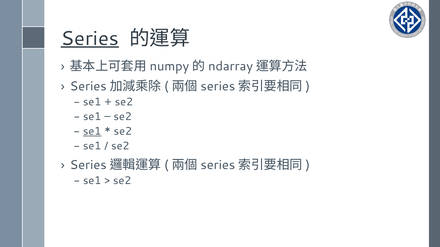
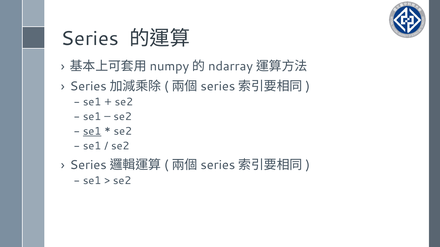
Series underline: present -> none
